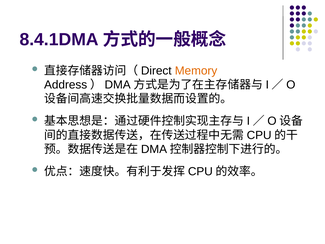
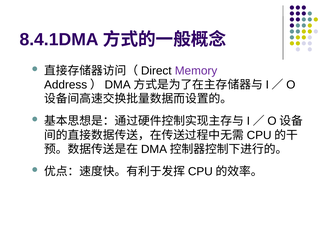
Memory colour: orange -> purple
